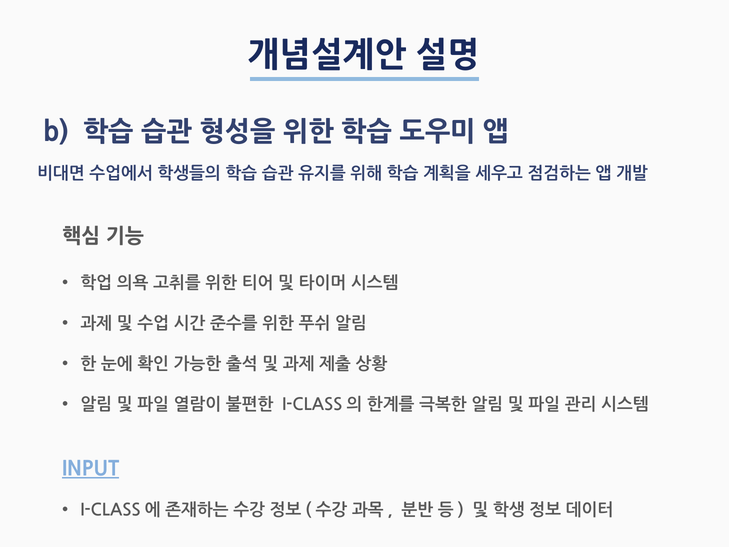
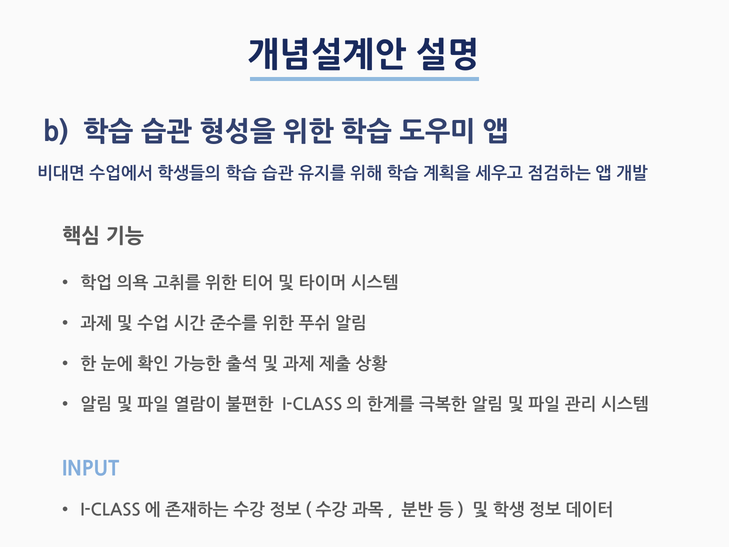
INPUT underline: present -> none
